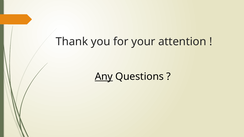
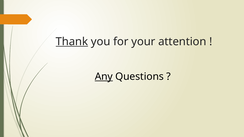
Thank underline: none -> present
